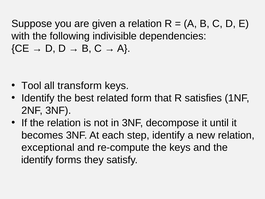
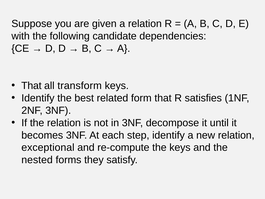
indivisible: indivisible -> candidate
Tool at (31, 86): Tool -> That
identify at (37, 160): identify -> nested
